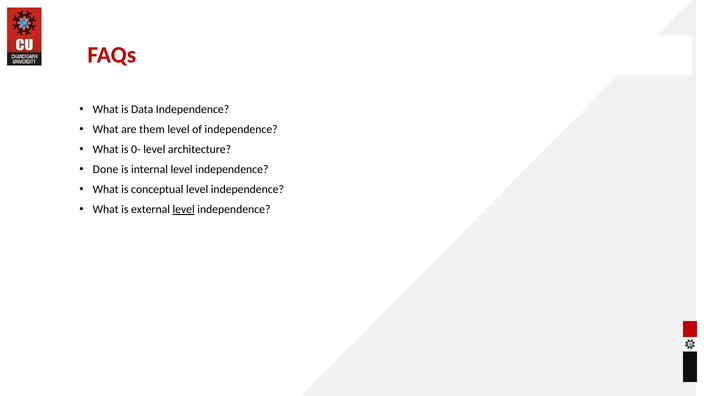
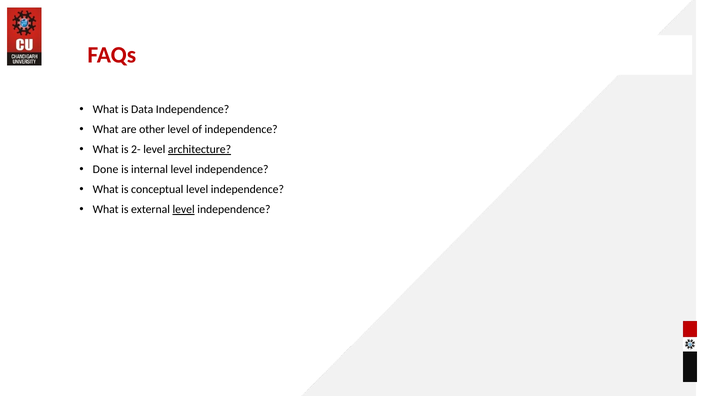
them: them -> other
0-: 0- -> 2-
architecture underline: none -> present
